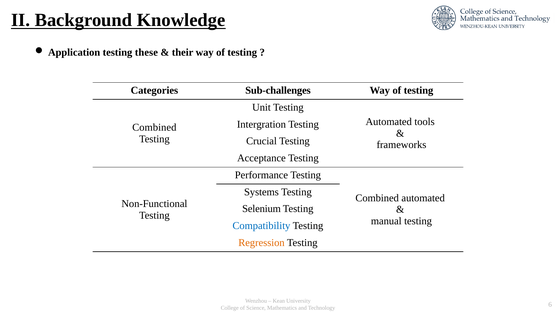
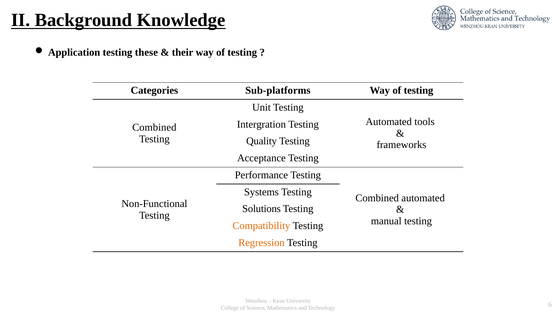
Sub-challenges: Sub-challenges -> Sub-platforms
Crucial: Crucial -> Quality
Selenium: Selenium -> Solutions
Compatibility colour: blue -> orange
